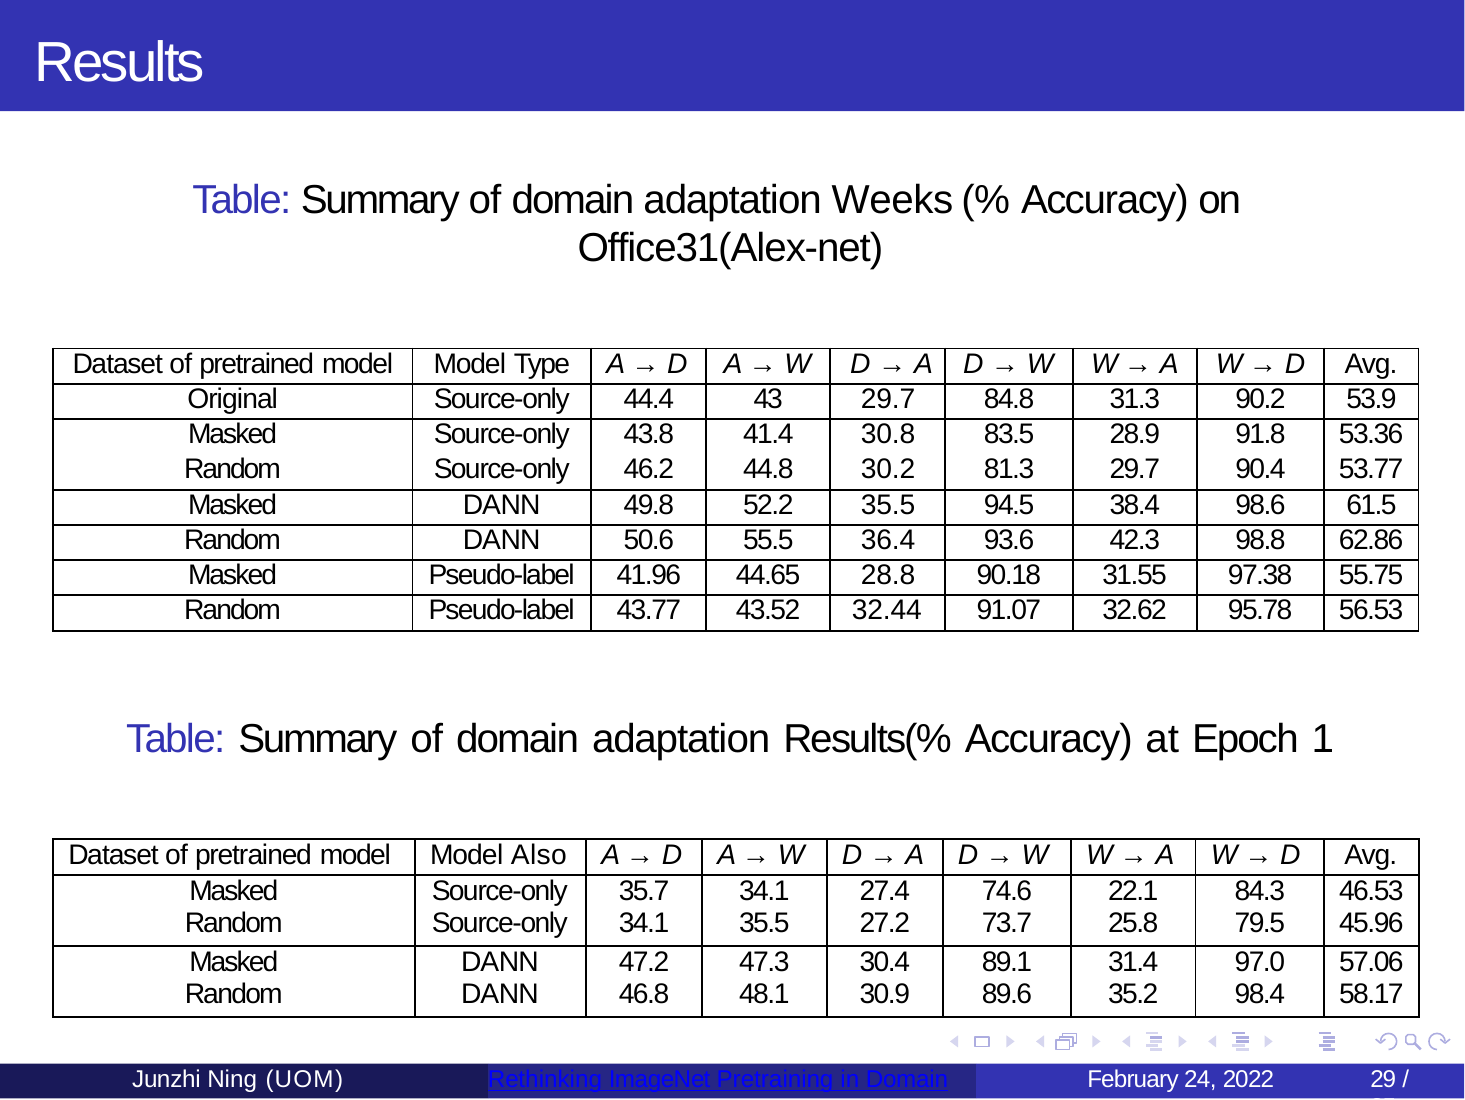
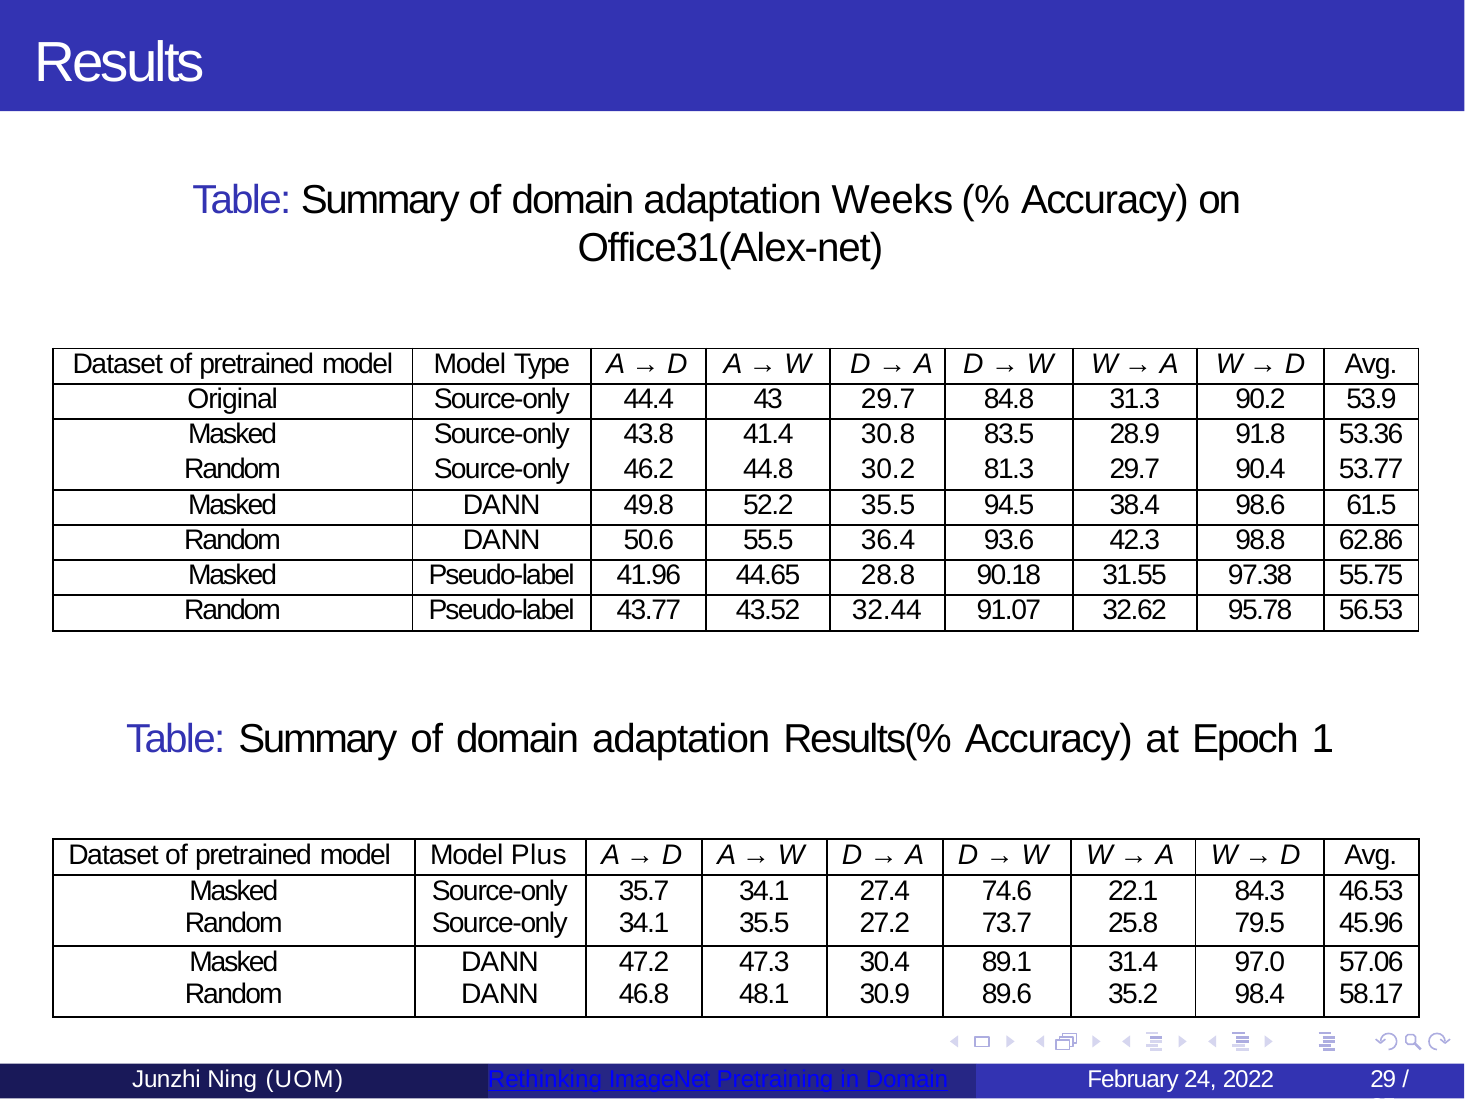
Also: Also -> Plus
